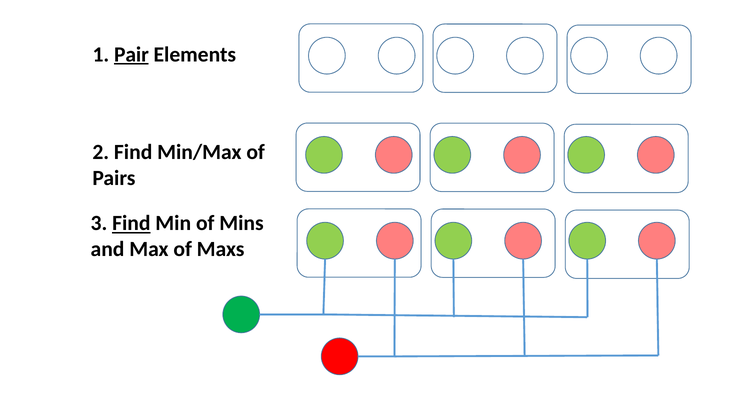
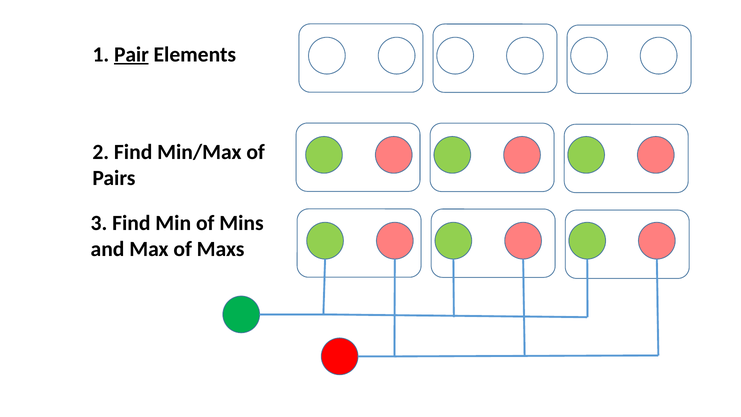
Find at (131, 223) underline: present -> none
